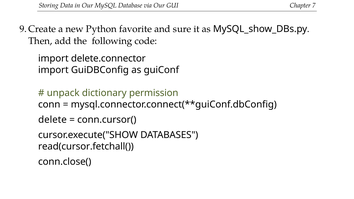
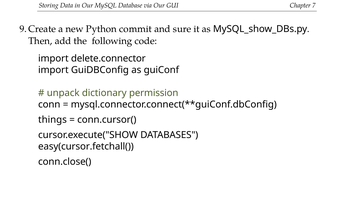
favorite: favorite -> commit
delete: delete -> things
read(cursor.fetchall(: read(cursor.fetchall( -> easy(cursor.fetchall(
